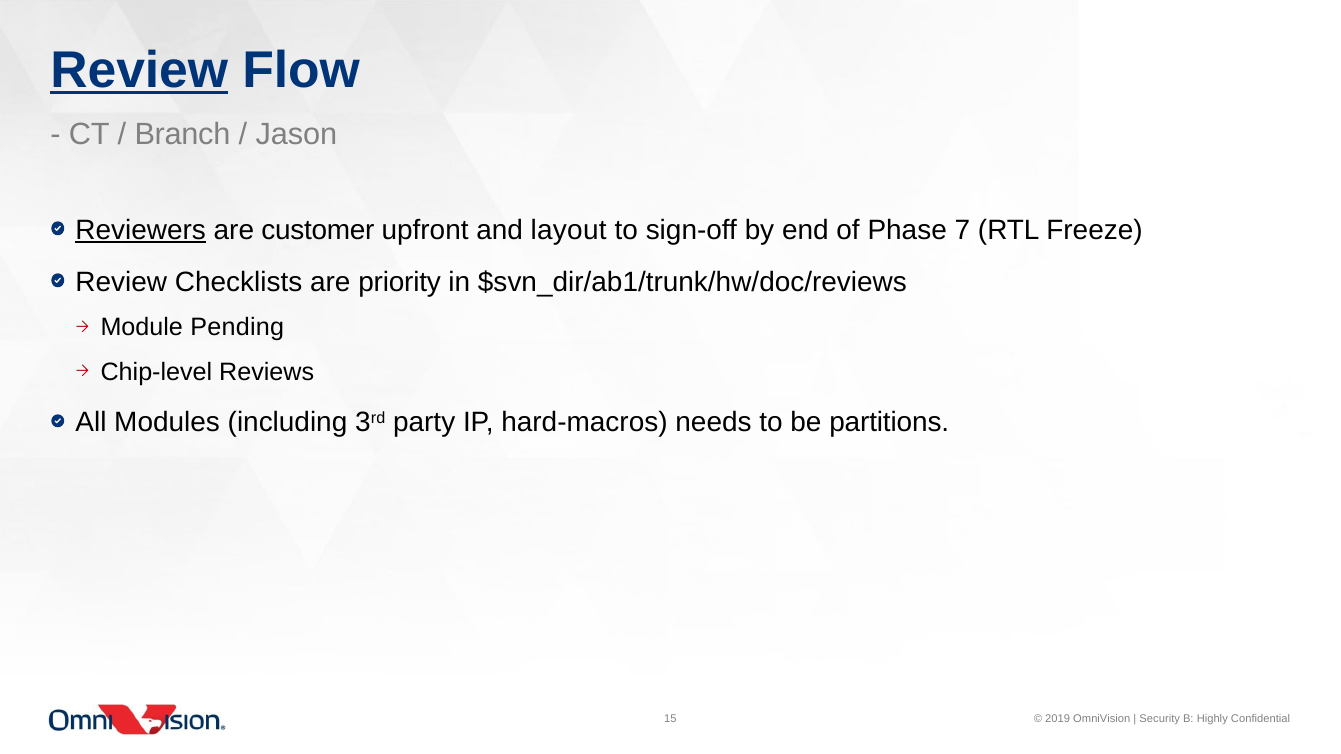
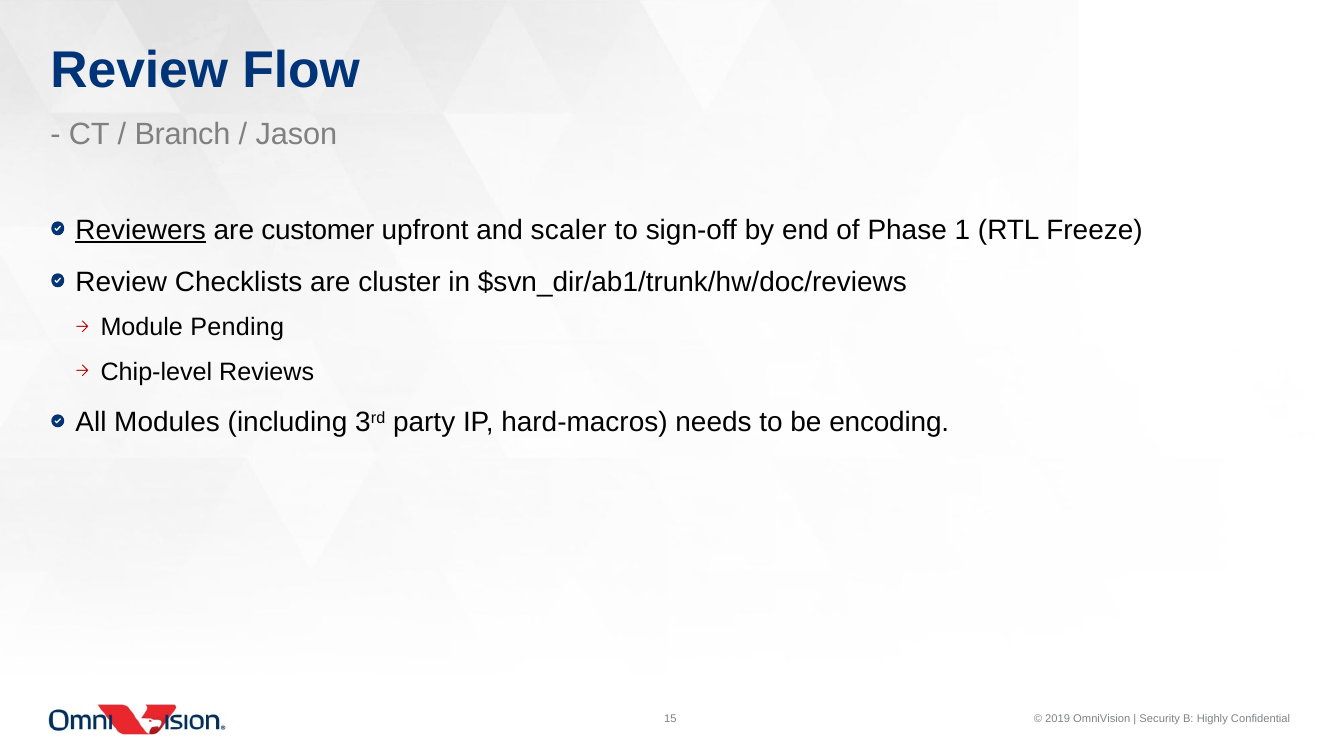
Review at (139, 70) underline: present -> none
layout: layout -> scaler
7: 7 -> 1
priority: priority -> cluster
partitions: partitions -> encoding
